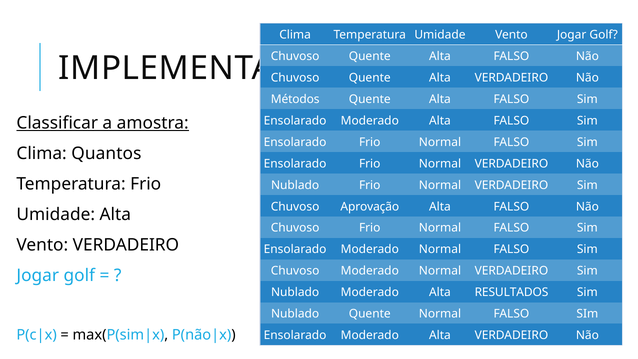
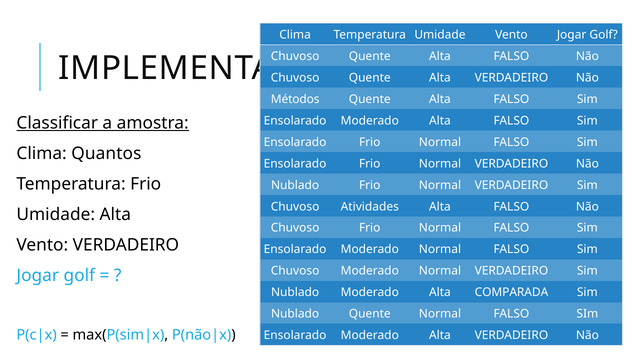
Aprovação: Aprovação -> Atividades
RESULTADOS: RESULTADOS -> COMPARADA
